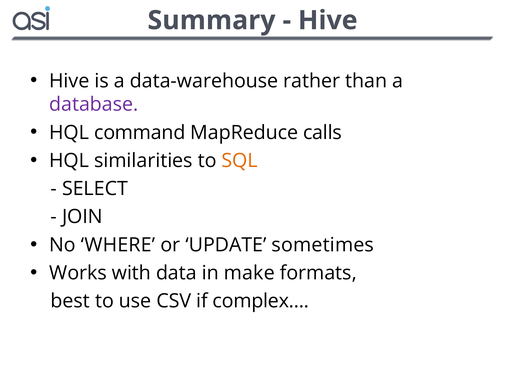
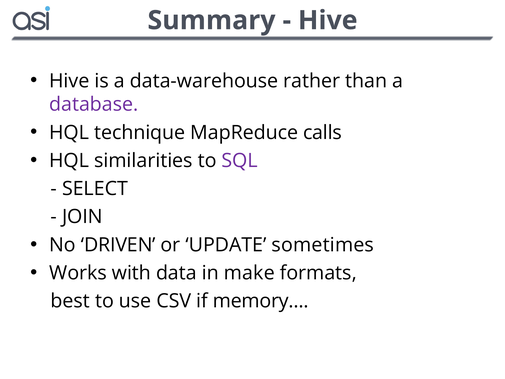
command: command -> technique
SQL colour: orange -> purple
WHERE: WHERE -> DRIVEN
complex…: complex… -> memory…
